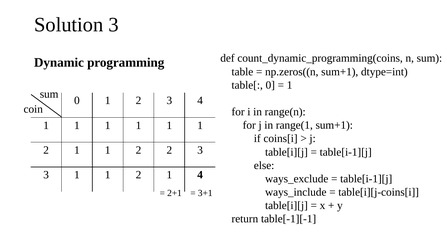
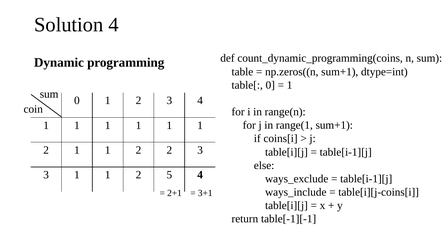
Solution 3: 3 -> 4
1 at (169, 175): 1 -> 5
